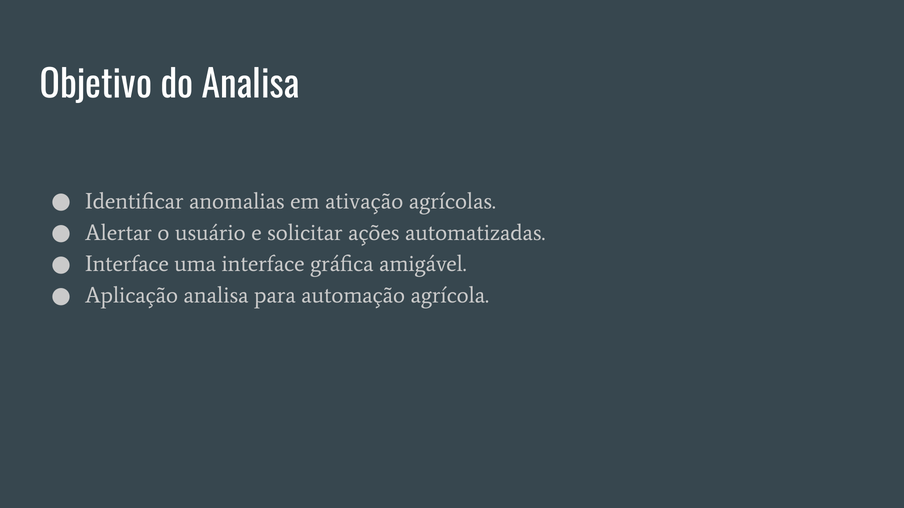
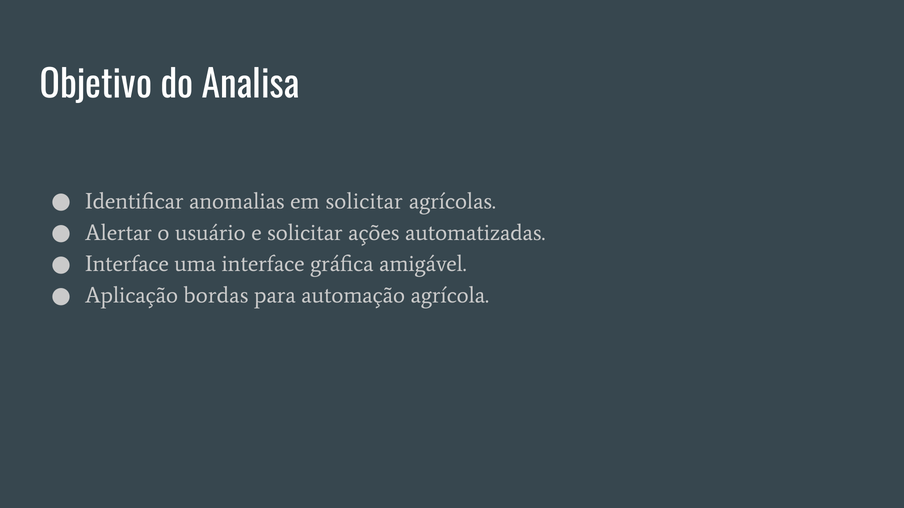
em ativação: ativação -> solicitar
Aplicação analisa: analisa -> bordas
